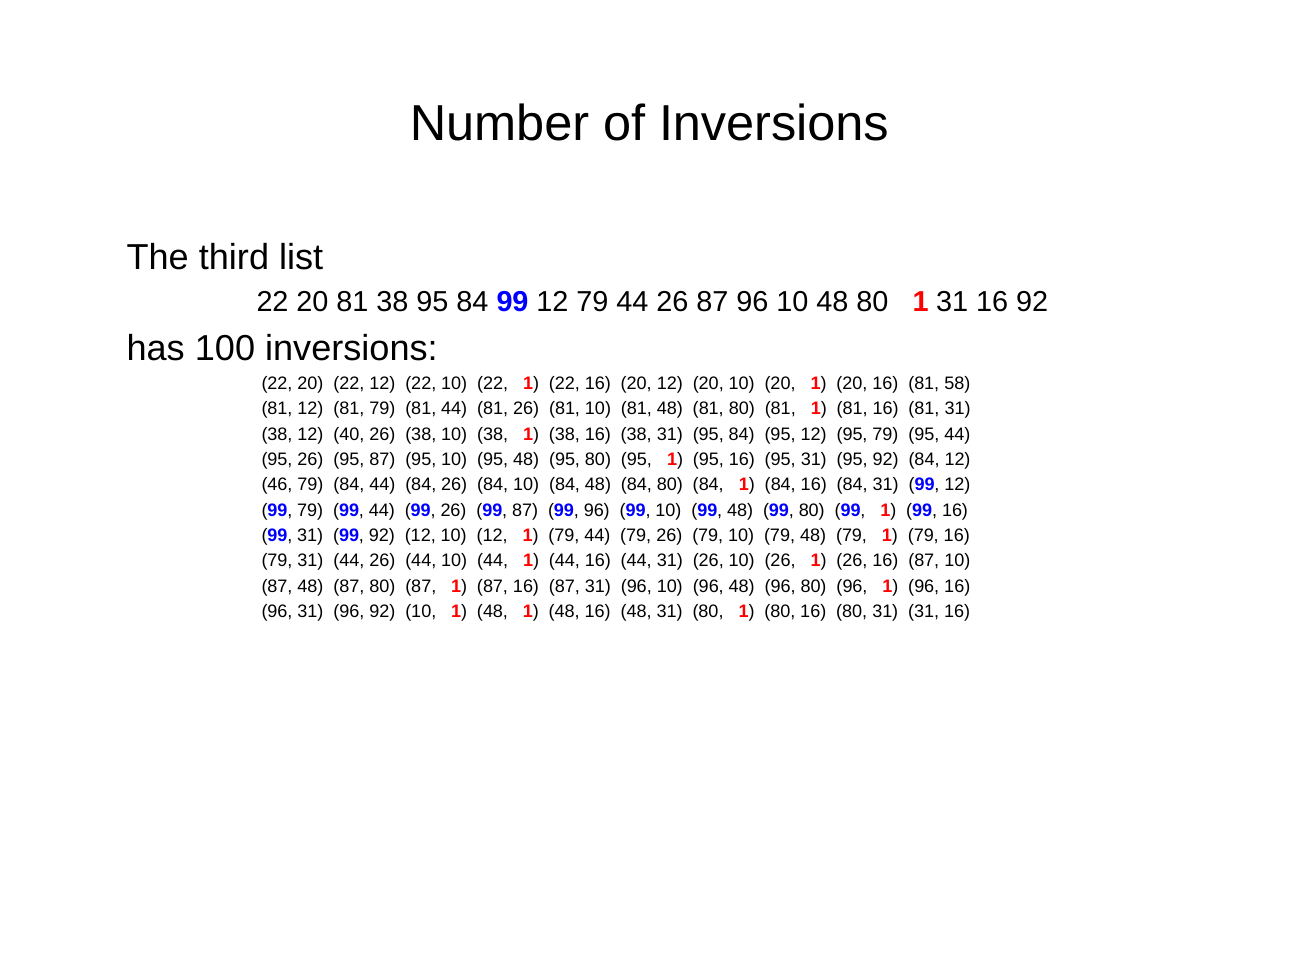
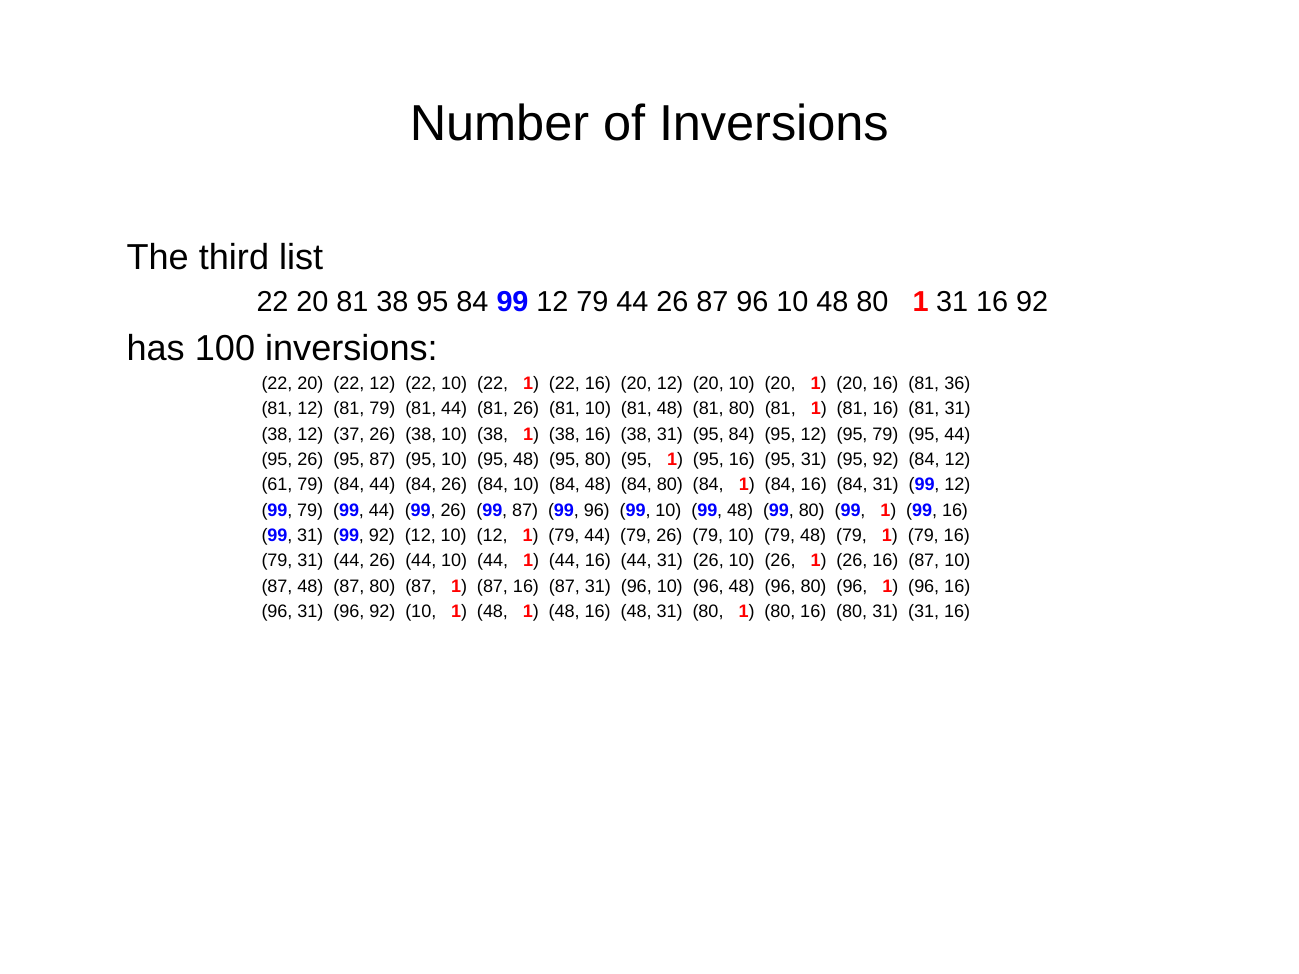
58: 58 -> 36
40: 40 -> 37
46: 46 -> 61
